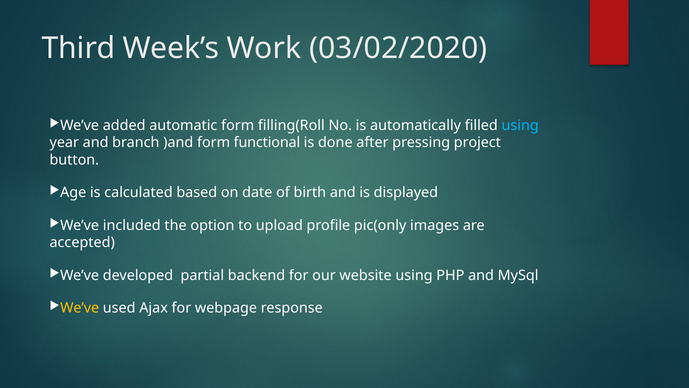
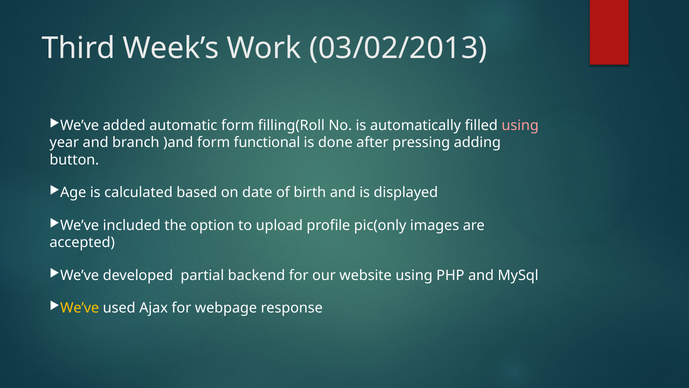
03/02/2020: 03/02/2020 -> 03/02/2013
using at (520, 125) colour: light blue -> pink
project: project -> adding
